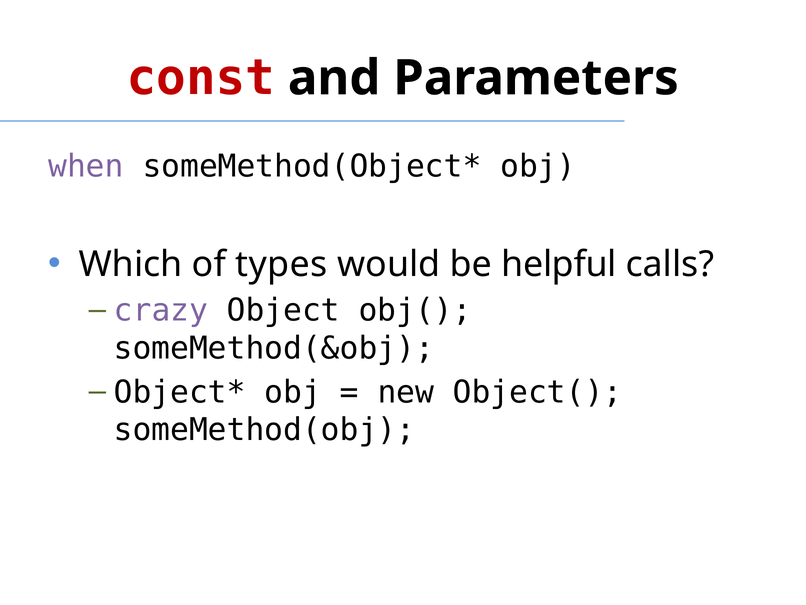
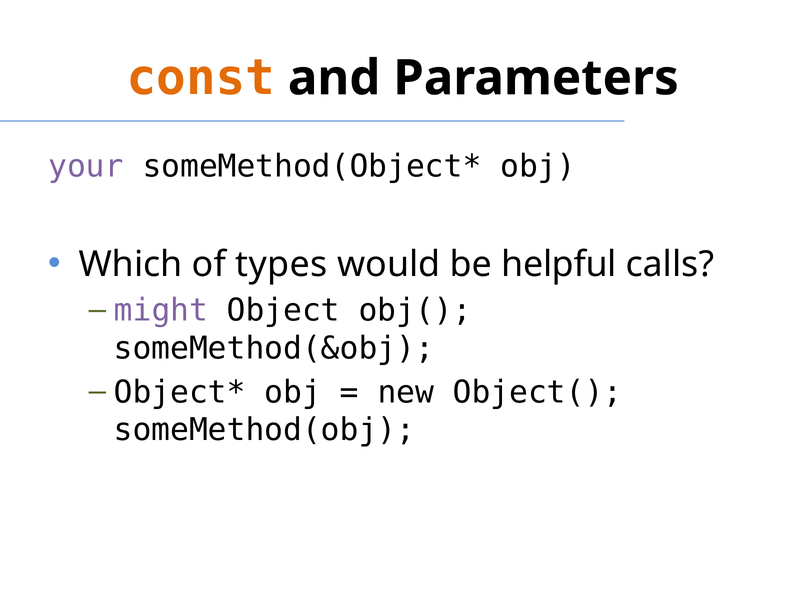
const colour: red -> orange
when: when -> your
crazy: crazy -> might
